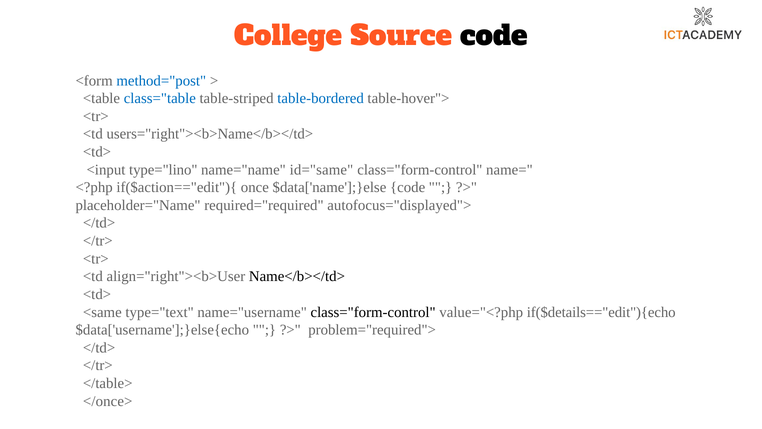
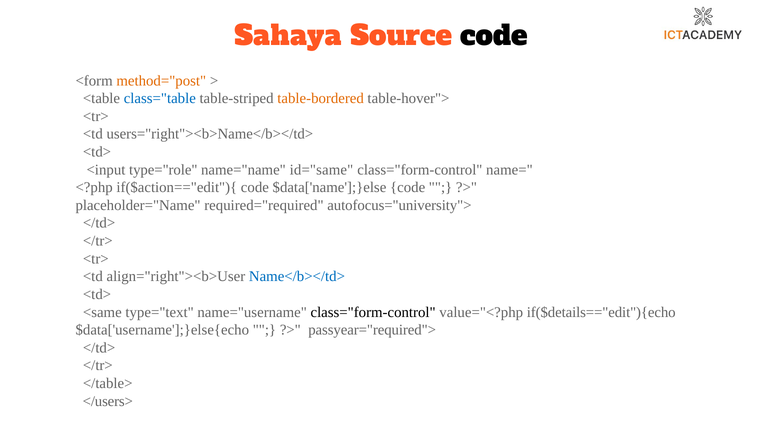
College: College -> Sahaya
method="post colour: blue -> orange
table-bordered colour: blue -> orange
type="lino: type="lino -> type="role
if($action=="edit"){ once: once -> code
autofocus="displayed">: autofocus="displayed"> -> autofocus="university">
Name</b></td> colour: black -> blue
problem="required">: problem="required"> -> passyear="required">
</once>: </once> -> </users>
